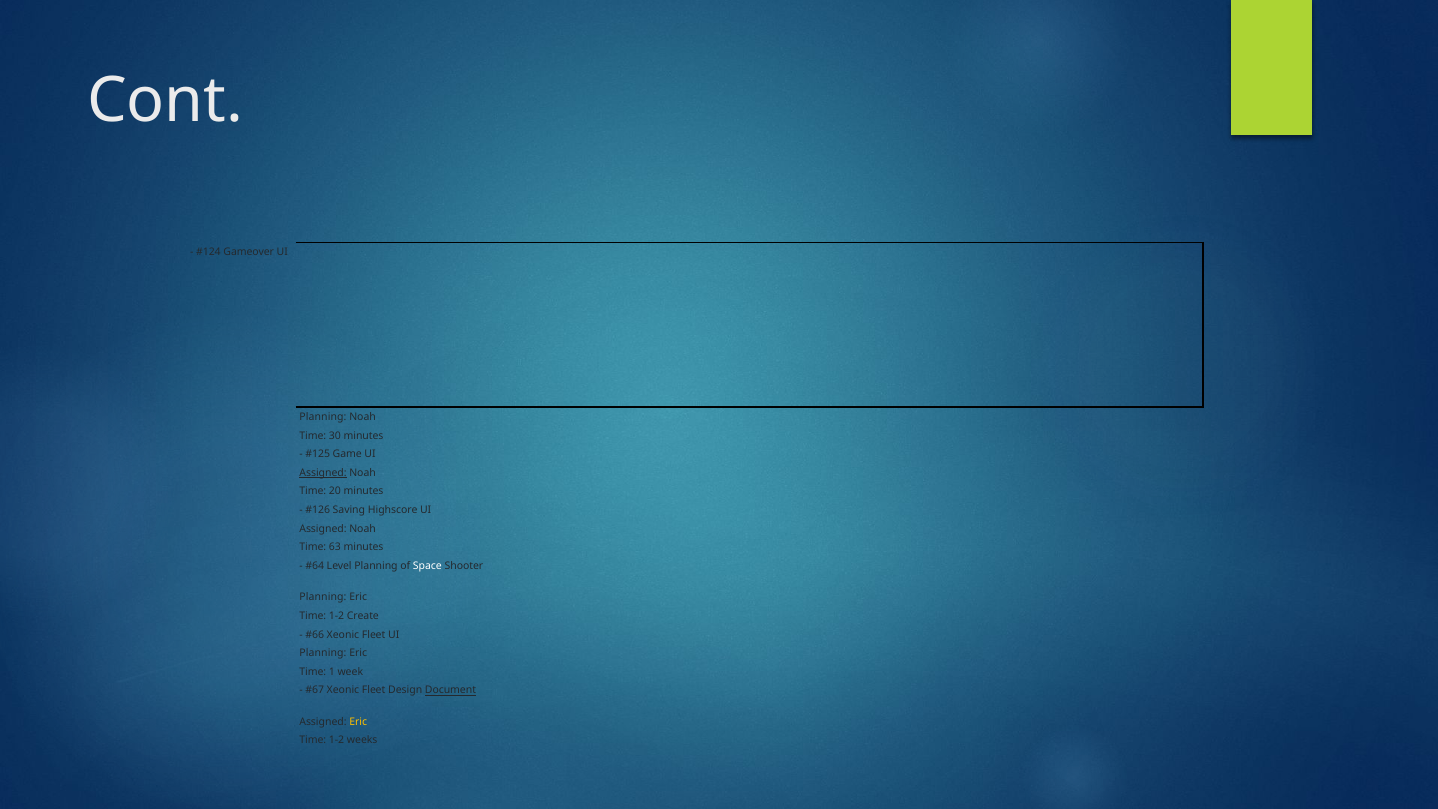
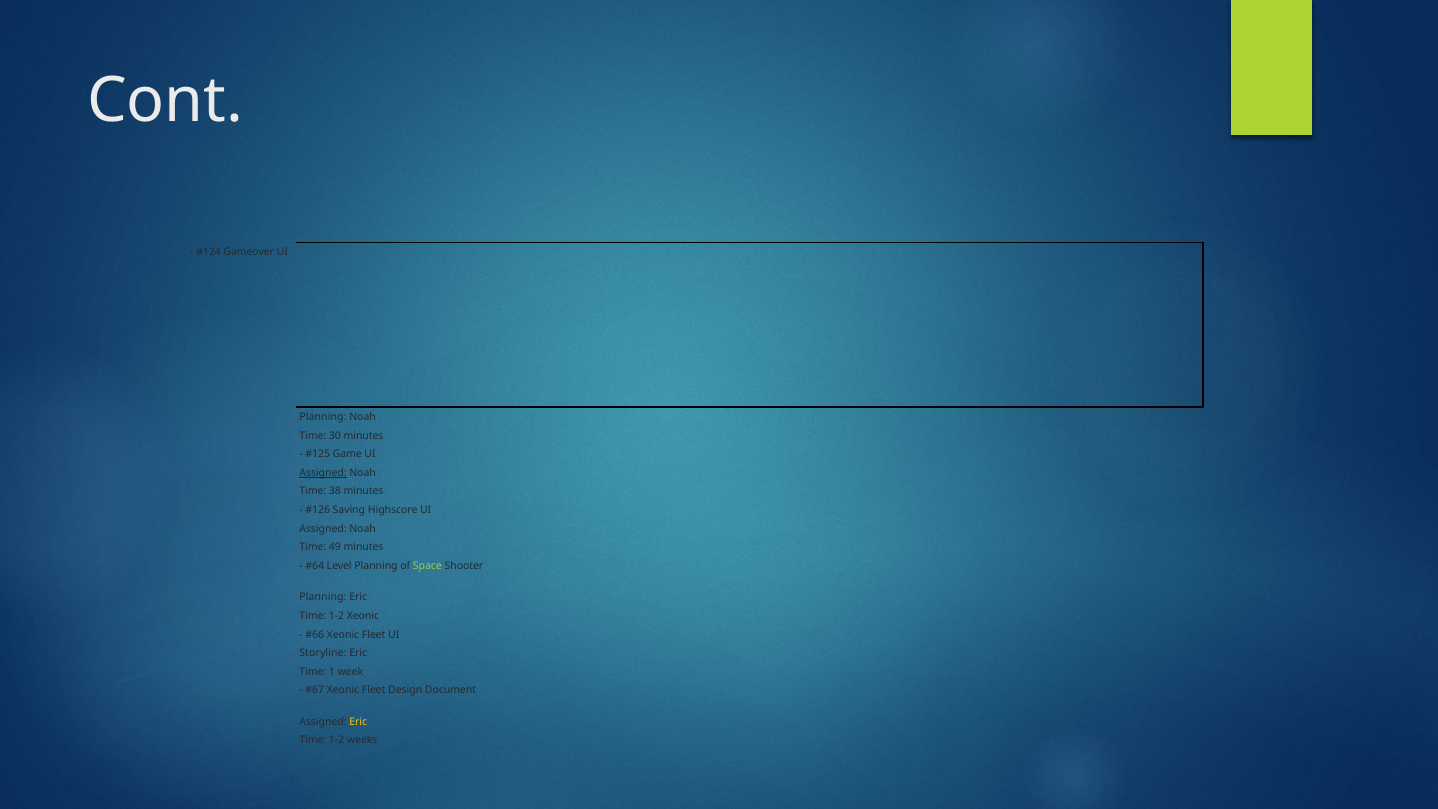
20: 20 -> 38
63: 63 -> 49
Space colour: white -> light green
1-2 Create: Create -> Xeonic
Planning at (323, 653): Planning -> Storyline
Document underline: present -> none
